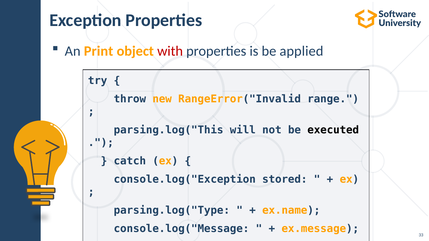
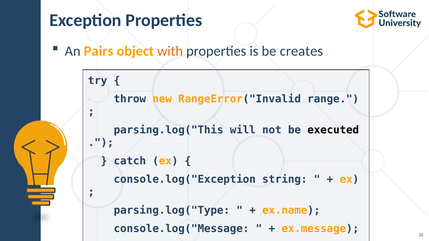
Print: Print -> Pairs
with colour: red -> orange
applied: applied -> creates
stored: stored -> string
